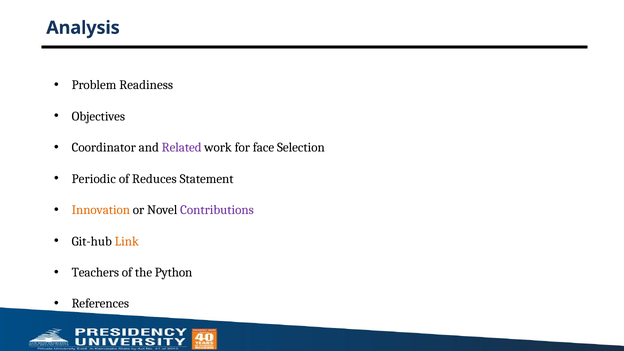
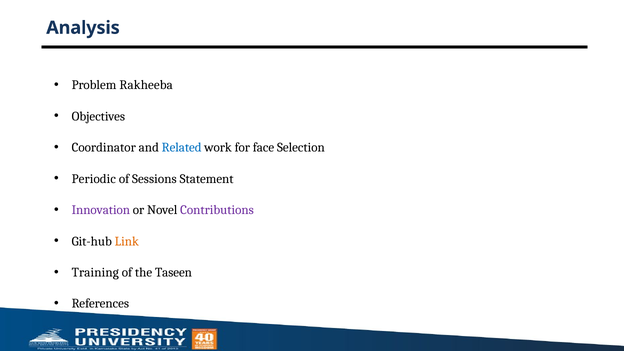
Readiness: Readiness -> Rakheeba
Related colour: purple -> blue
Reduces: Reduces -> Sessions
Innovation colour: orange -> purple
Teachers: Teachers -> Training
Python: Python -> Taseen
